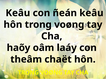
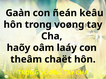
Keâu at (18, 13): Keâu -> Gaàn
